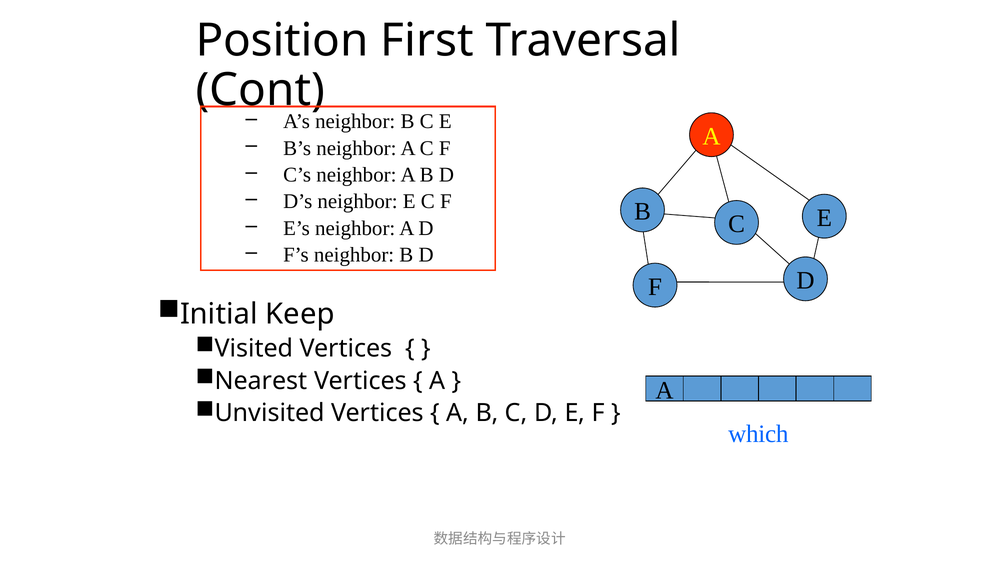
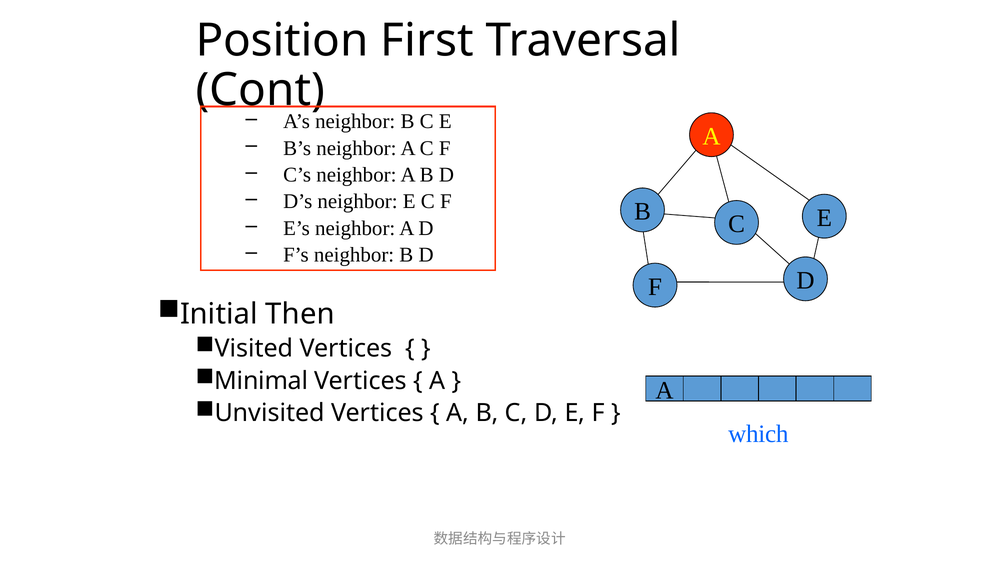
Keep: Keep -> Then
Nearest: Nearest -> Minimal
